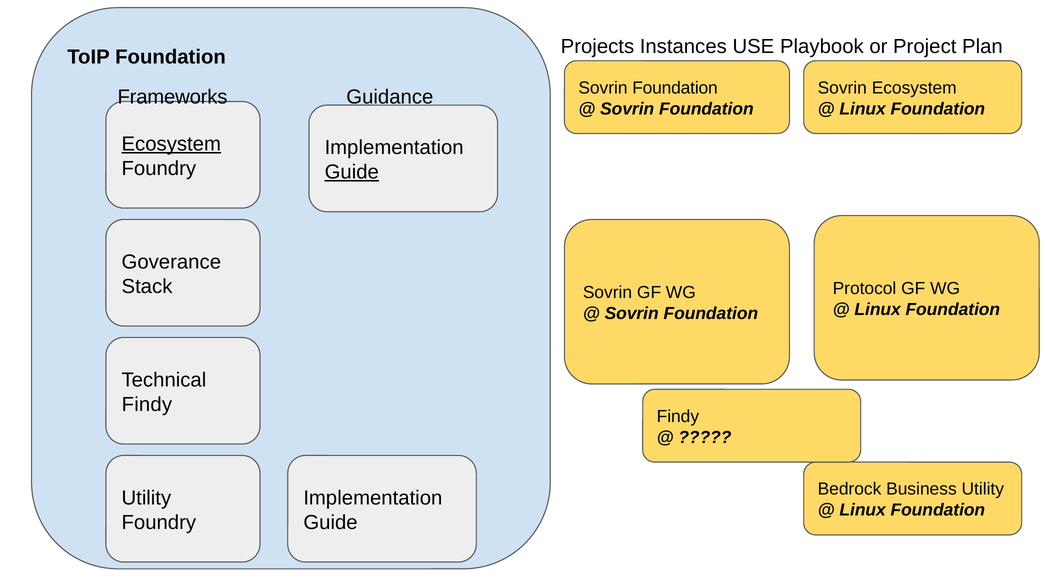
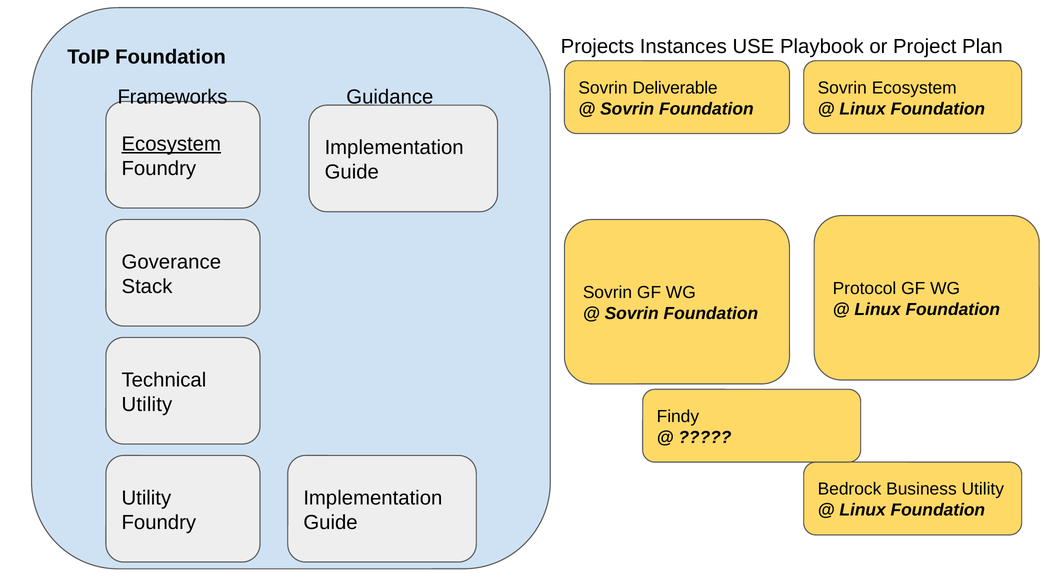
Foundation at (675, 88): Foundation -> Deliverable
Guide at (352, 172) underline: present -> none
Findy at (147, 404): Findy -> Utility
